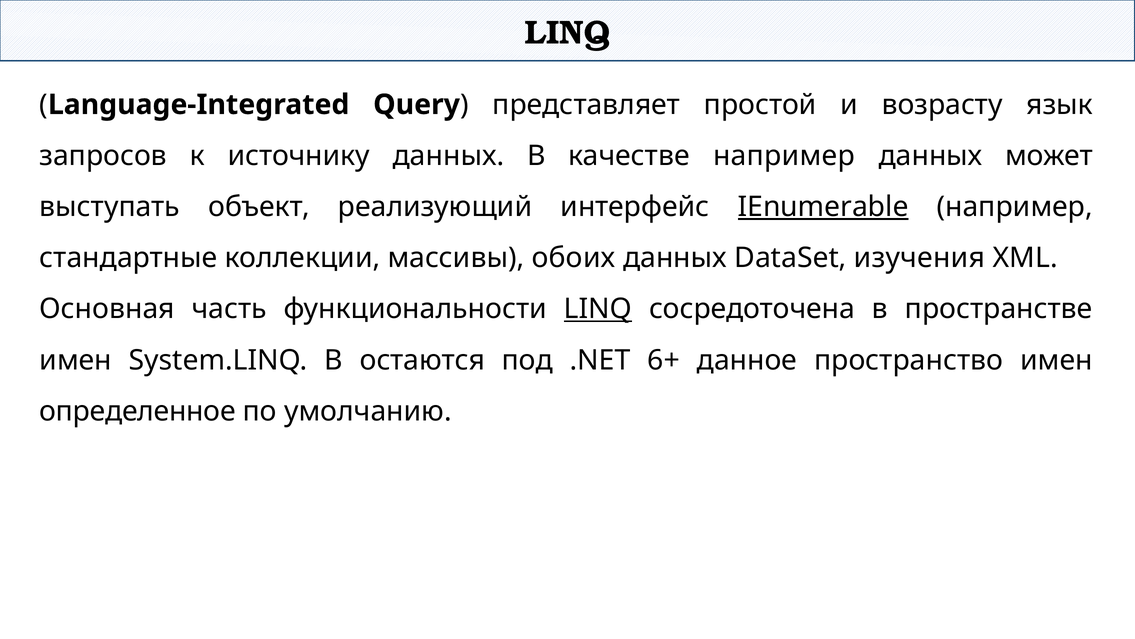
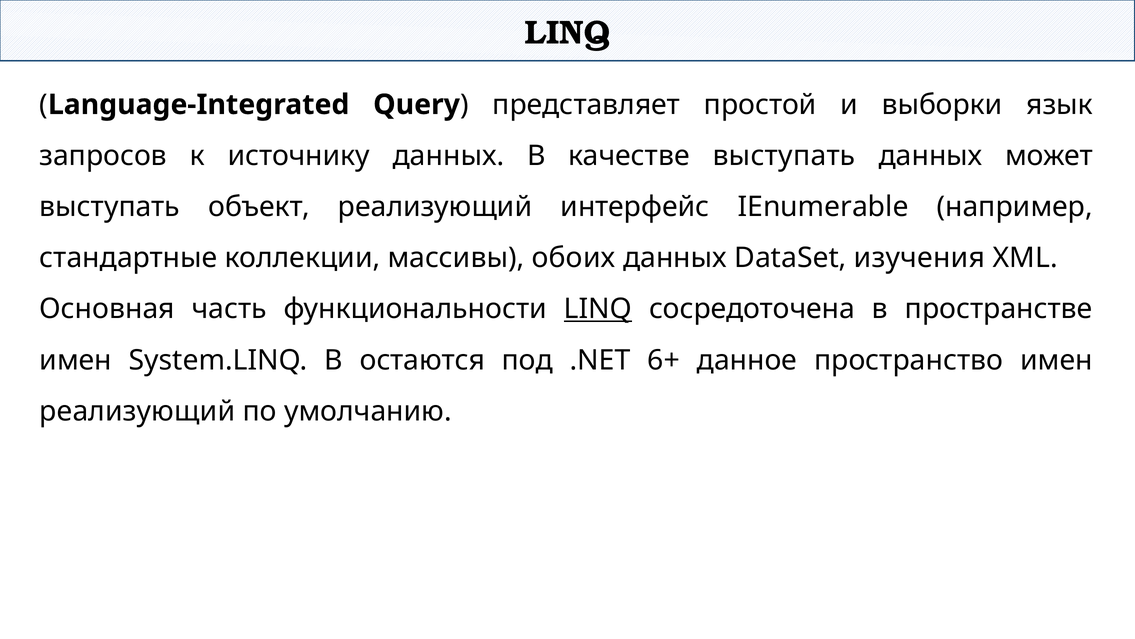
возрасту: возрасту -> выборки
качестве например: например -> выступать
IEnumerable underline: present -> none
определенное at (138, 411): определенное -> реализующий
